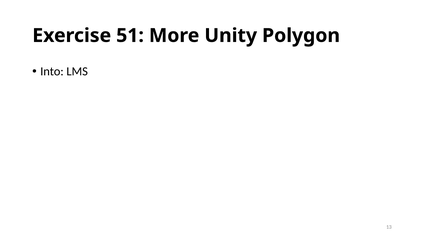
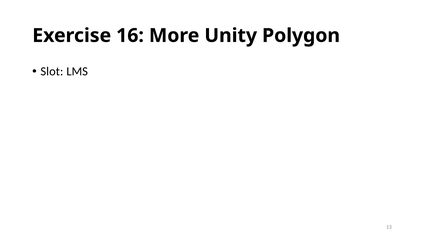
51: 51 -> 16
Into: Into -> Slot
